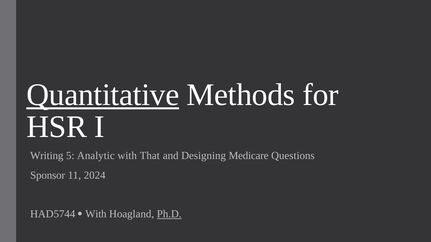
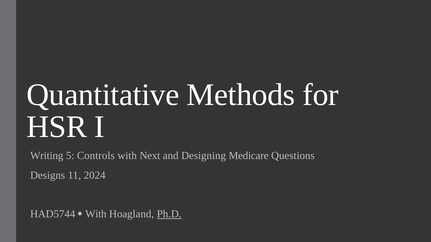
Quantitative underline: present -> none
Analytic: Analytic -> Controls
That: That -> Next
Sponsor: Sponsor -> Designs
